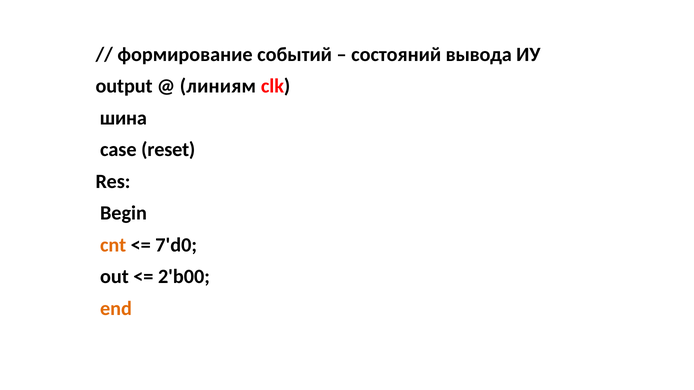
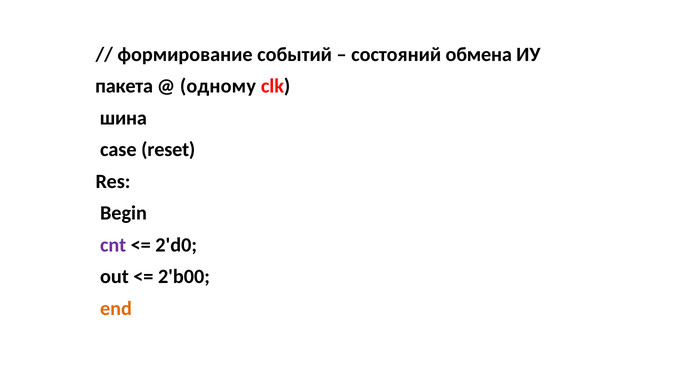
вывода: вывода -> обмена
output: output -> пакета
линиям: линиям -> одному
cnt colour: orange -> purple
7'd0: 7'd0 -> 2'd0
